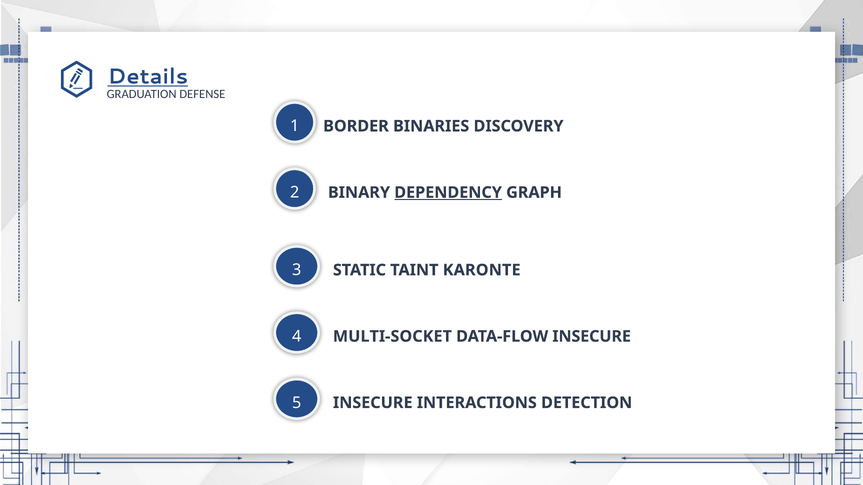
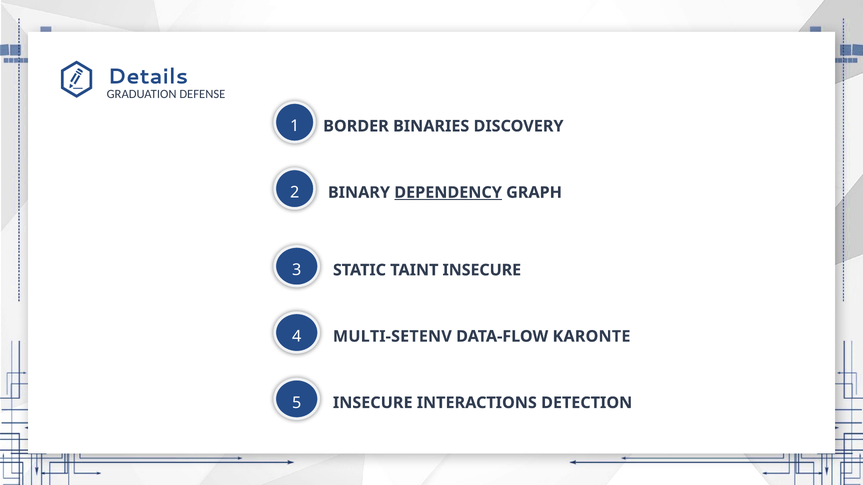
Details underline: present -> none
TAINT KARONTE: KARONTE -> INSECURE
MULTI-SOCKET: MULTI-SOCKET -> MULTI-SETENV
DATA-FLOW INSECURE: INSECURE -> KARONTE
